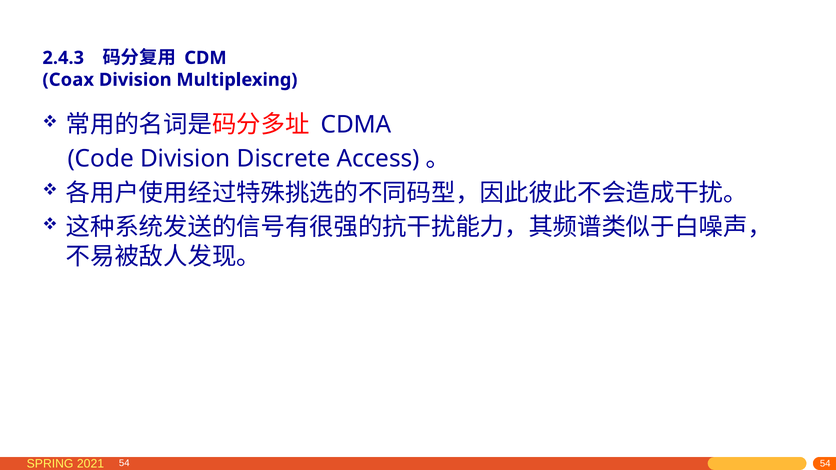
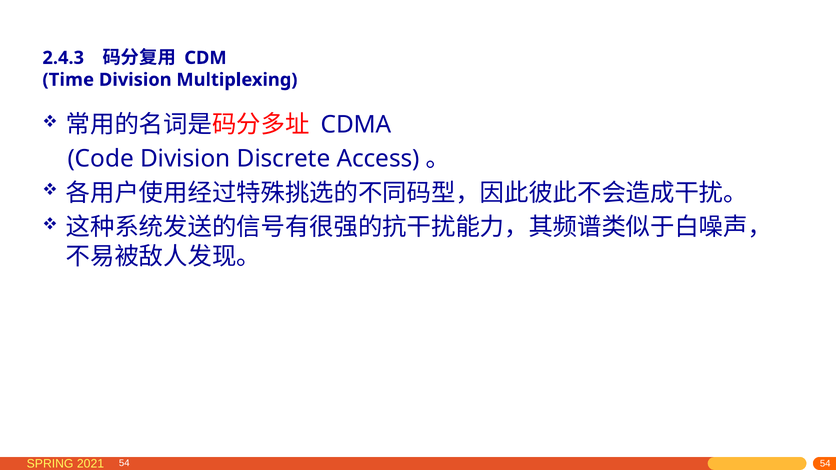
Coax: Coax -> Time
